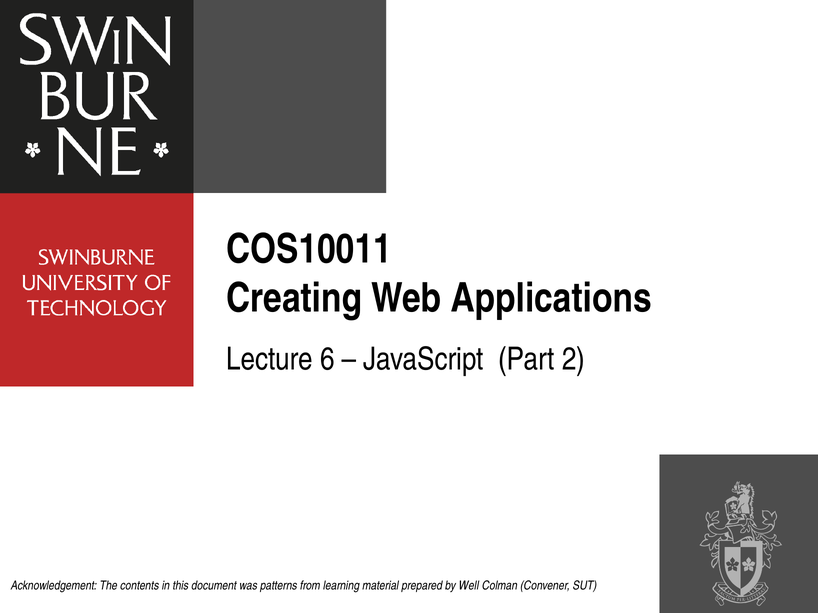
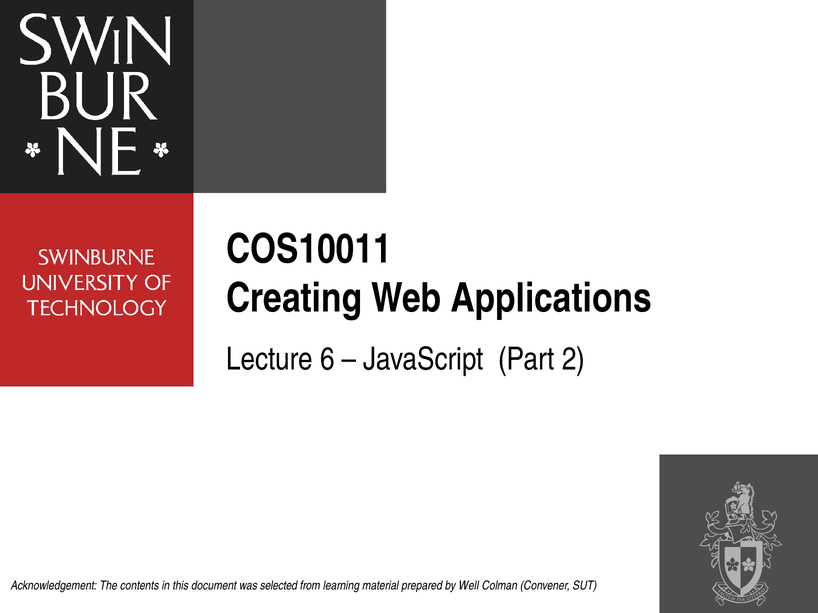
patterns: patterns -> selected
